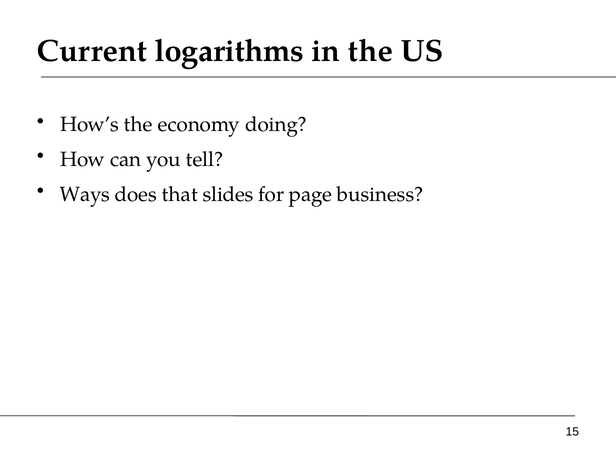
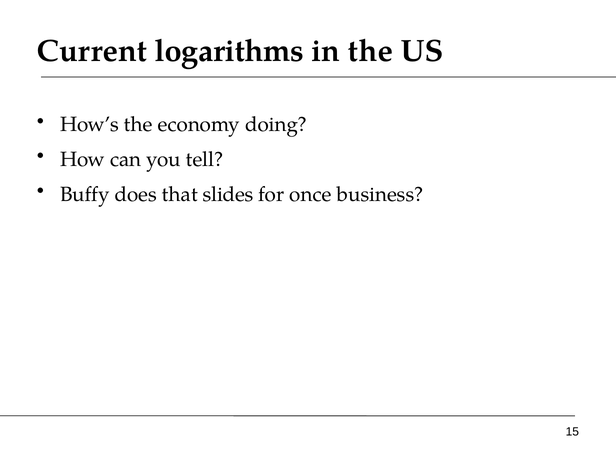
Ways: Ways -> Buffy
page: page -> once
